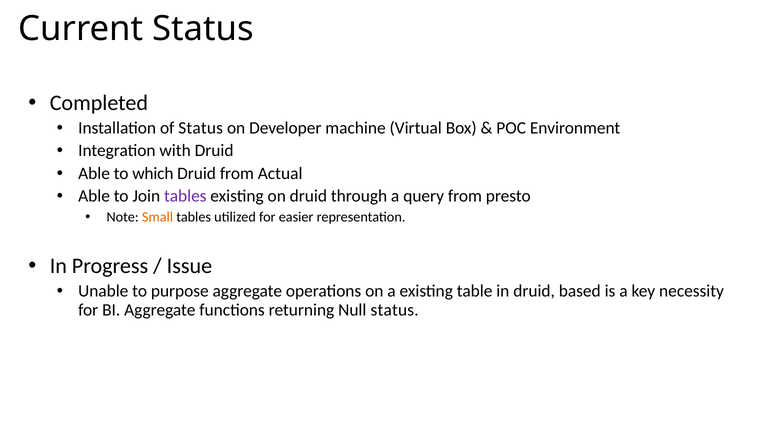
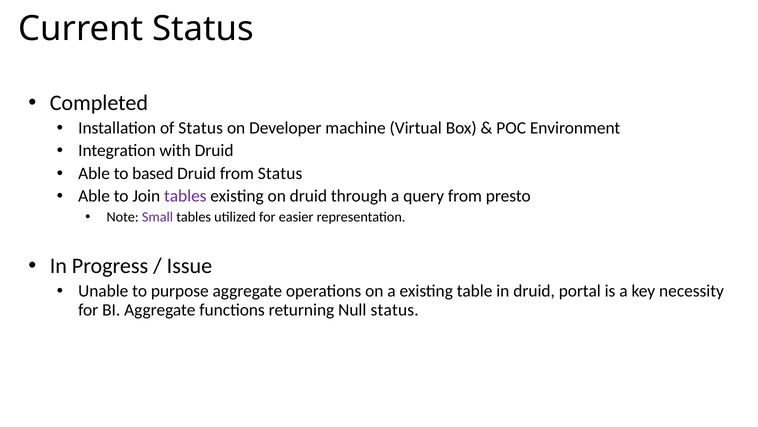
which: which -> based
from Actual: Actual -> Status
Small colour: orange -> purple
based: based -> portal
